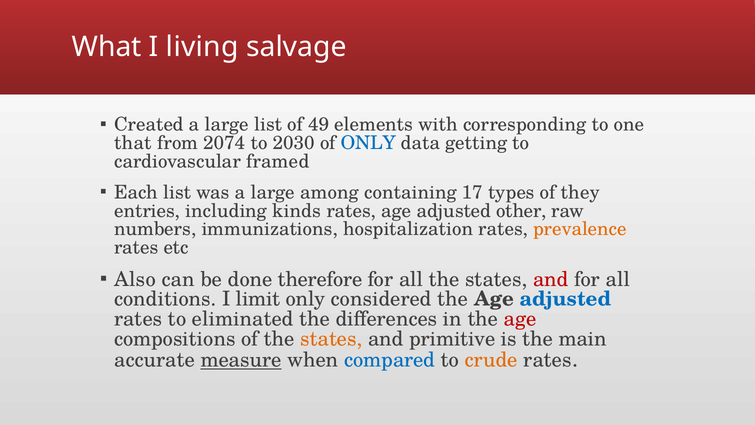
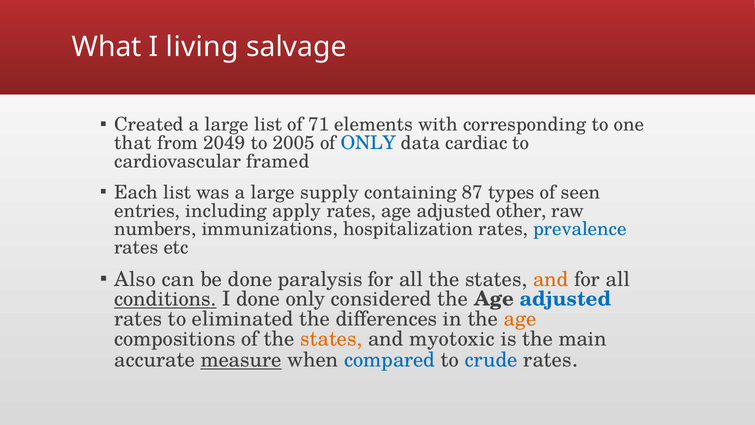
49: 49 -> 71
2074: 2074 -> 2049
2030: 2030 -> 2005
getting: getting -> cardiac
among: among -> supply
17: 17 -> 87
they: they -> seen
kinds: kinds -> apply
prevalence colour: orange -> blue
therefore: therefore -> paralysis
and at (551, 279) colour: red -> orange
conditions underline: none -> present
I limit: limit -> done
age at (520, 319) colour: red -> orange
primitive: primitive -> myotoxic
crude colour: orange -> blue
